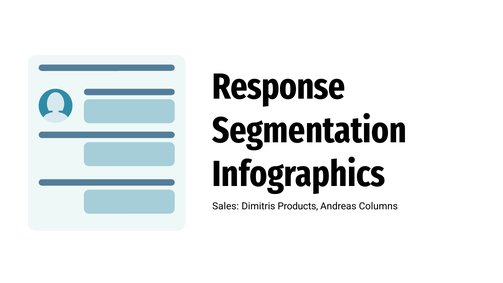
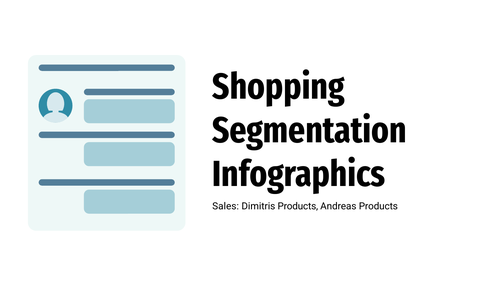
Response: Response -> Shopping
Andreas Columns: Columns -> Products
